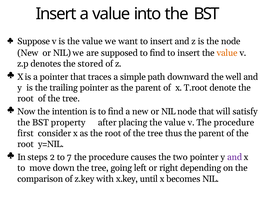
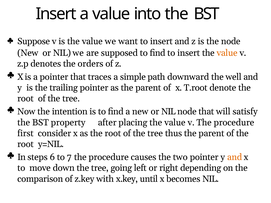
stored: stored -> orders
2: 2 -> 6
and at (235, 157) colour: purple -> orange
